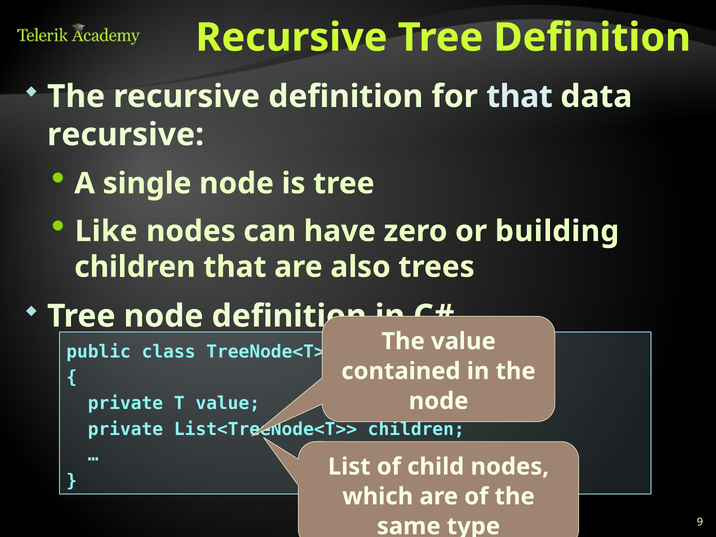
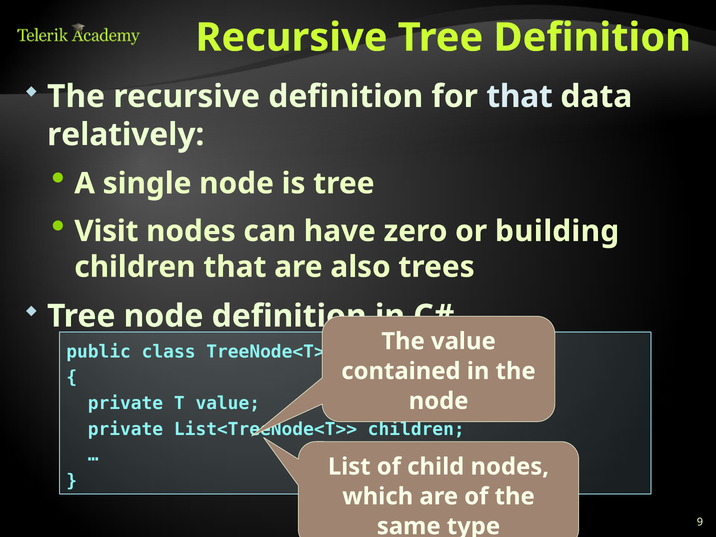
recursive at (126, 135): recursive -> relatively
Like: Like -> Visit
